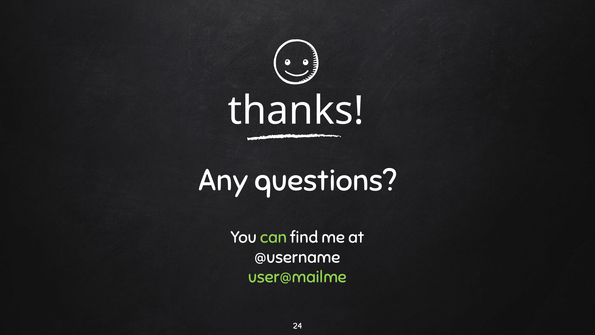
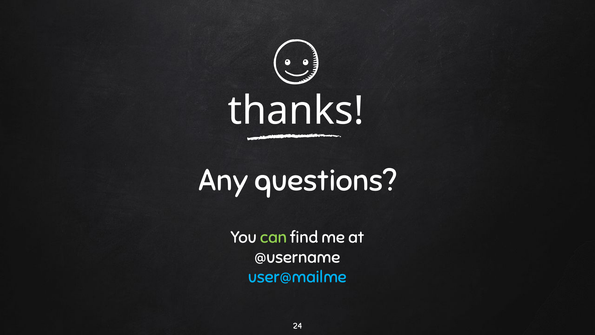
user@mailme colour: light green -> light blue
